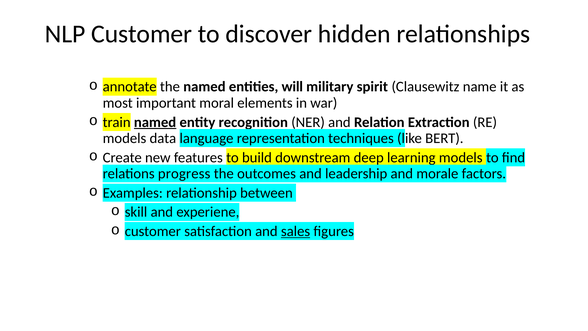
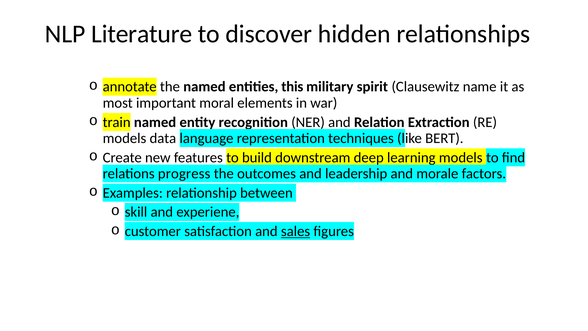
NLP Customer: Customer -> Literature
will: will -> this
named at (155, 122) underline: present -> none
